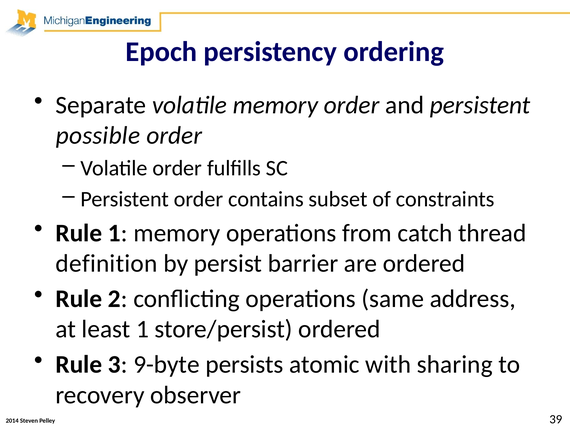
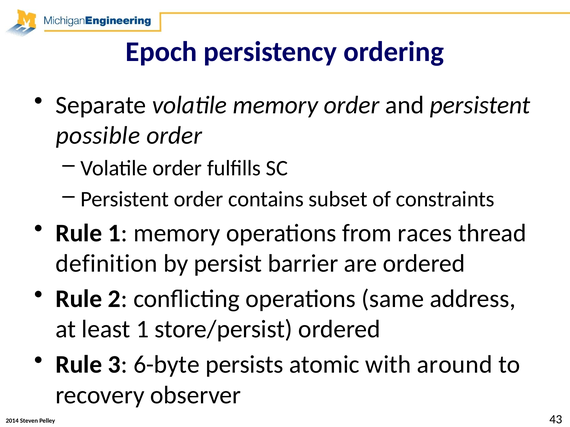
catch: catch -> races
9-byte: 9-byte -> 6-byte
sharing: sharing -> around
39: 39 -> 43
